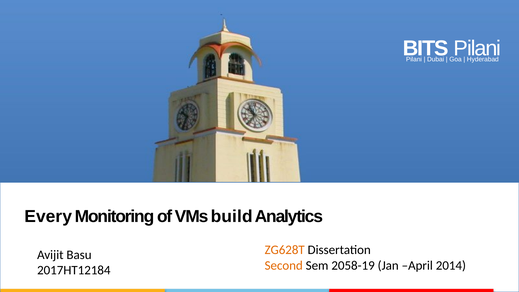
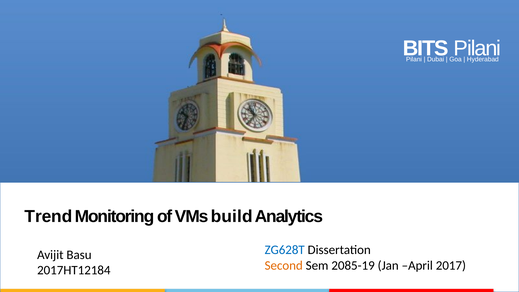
Every: Every -> Trend
ZG628T colour: orange -> blue
2058-19: 2058-19 -> 2085-19
2014: 2014 -> 2017
